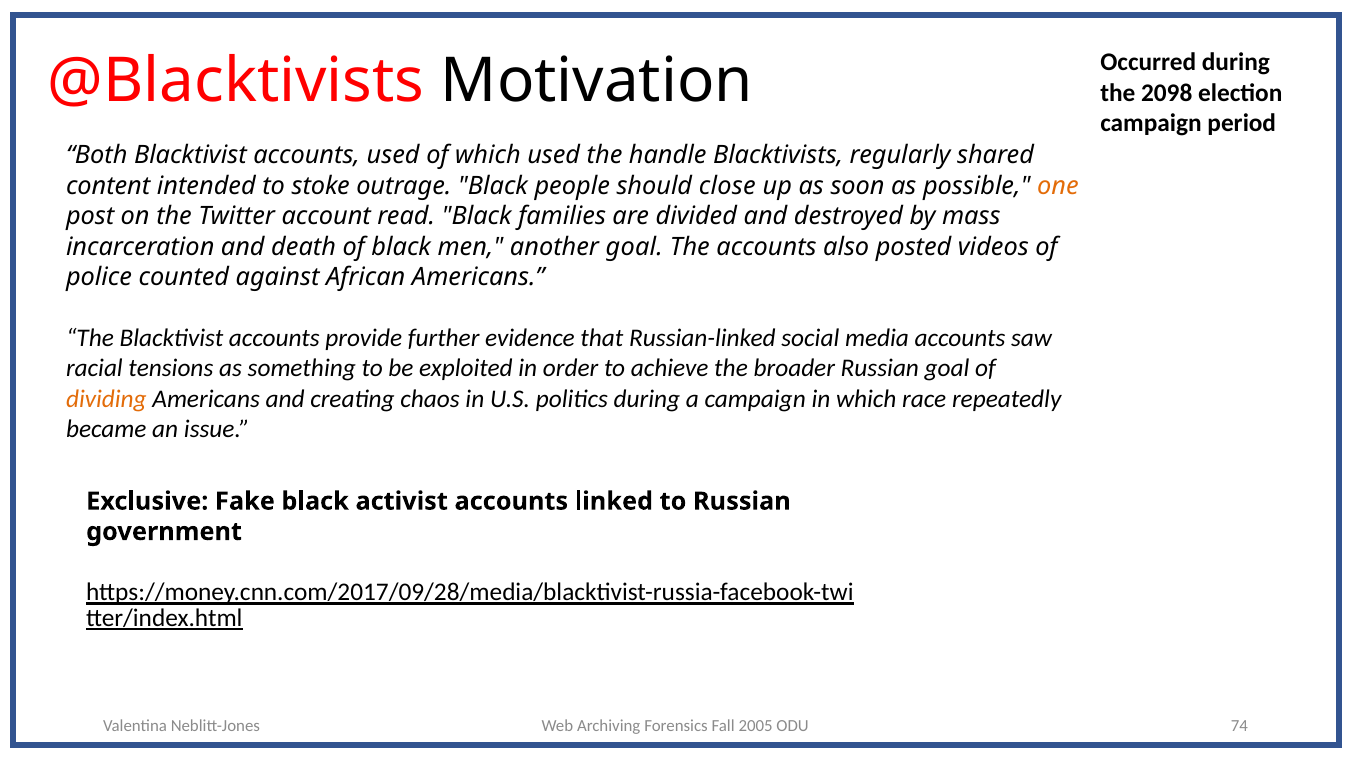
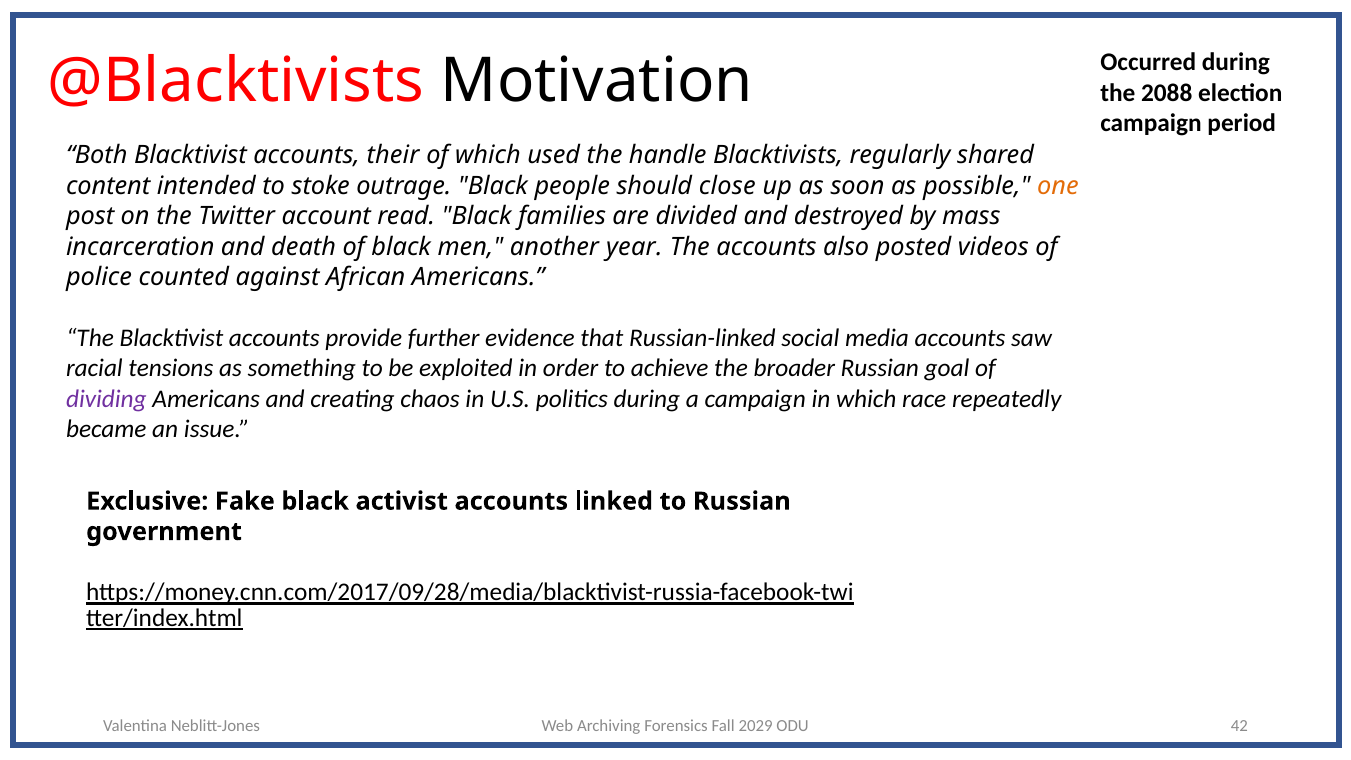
2098: 2098 -> 2088
accounts used: used -> their
another goal: goal -> year
dividing colour: orange -> purple
2005: 2005 -> 2029
74: 74 -> 42
